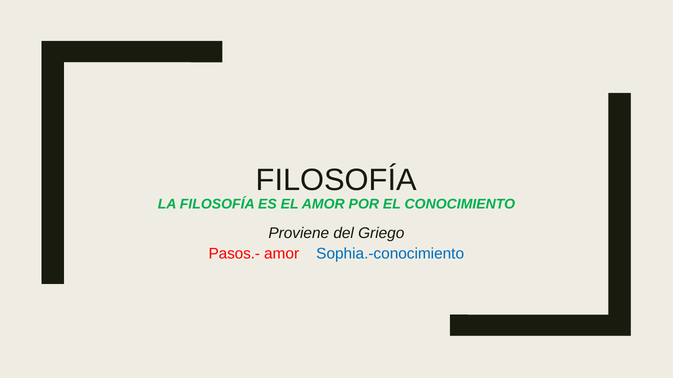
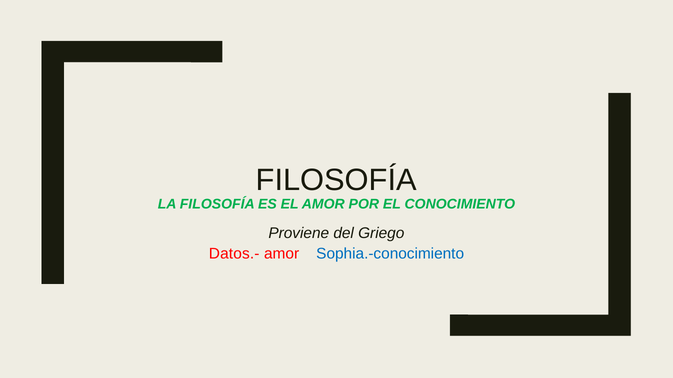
Pasos.-: Pasos.- -> Datos.-
